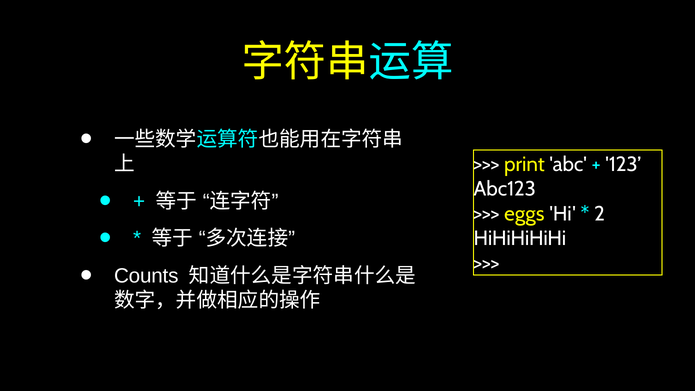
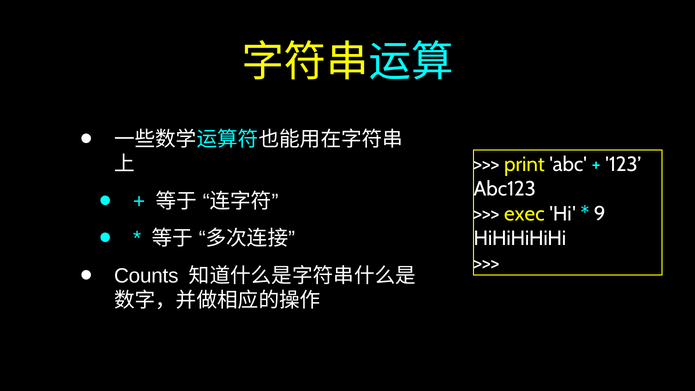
eggs: eggs -> exec
2: 2 -> 9
